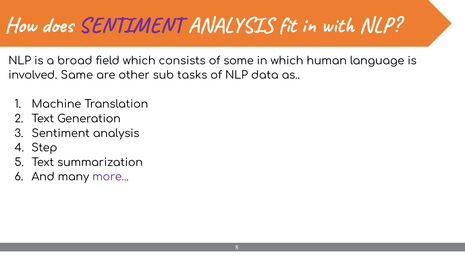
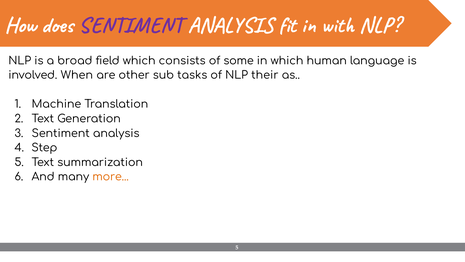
Same: Same -> When
data: data -> their
more colour: purple -> orange
